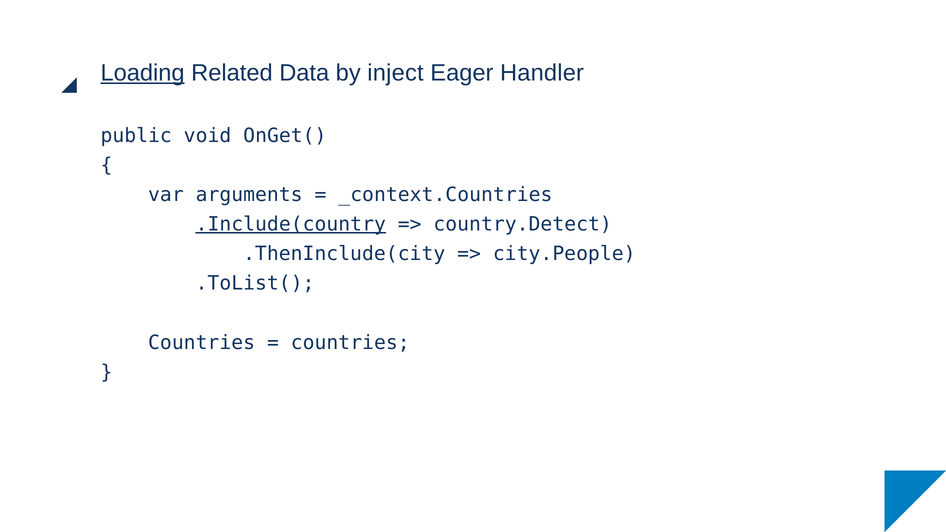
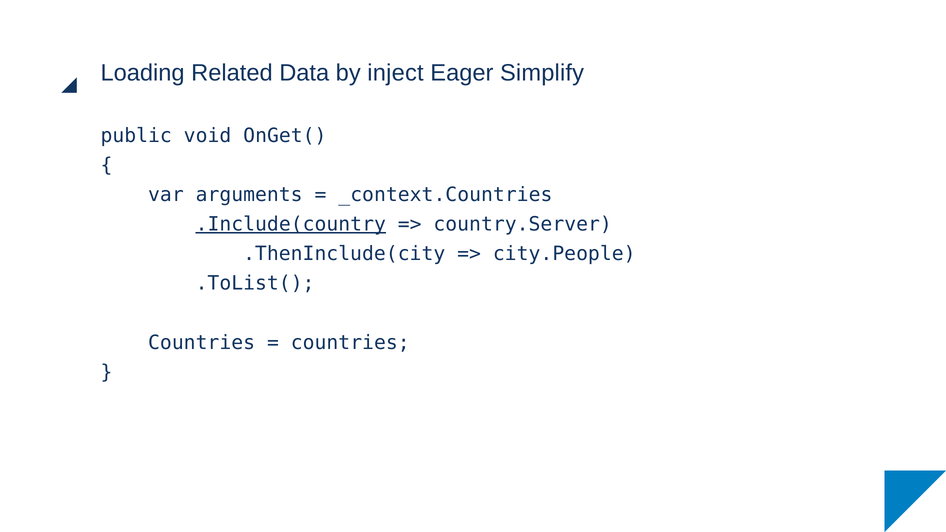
Loading underline: present -> none
Handler: Handler -> Simplify
country.Detect: country.Detect -> country.Server
